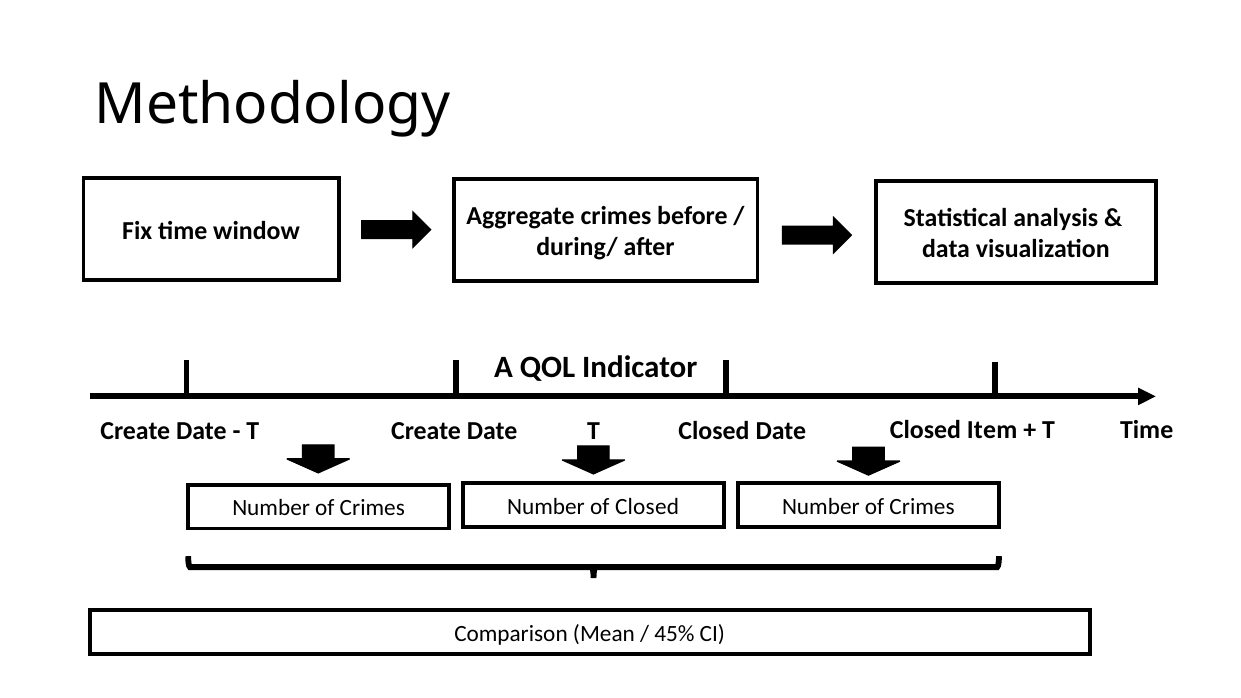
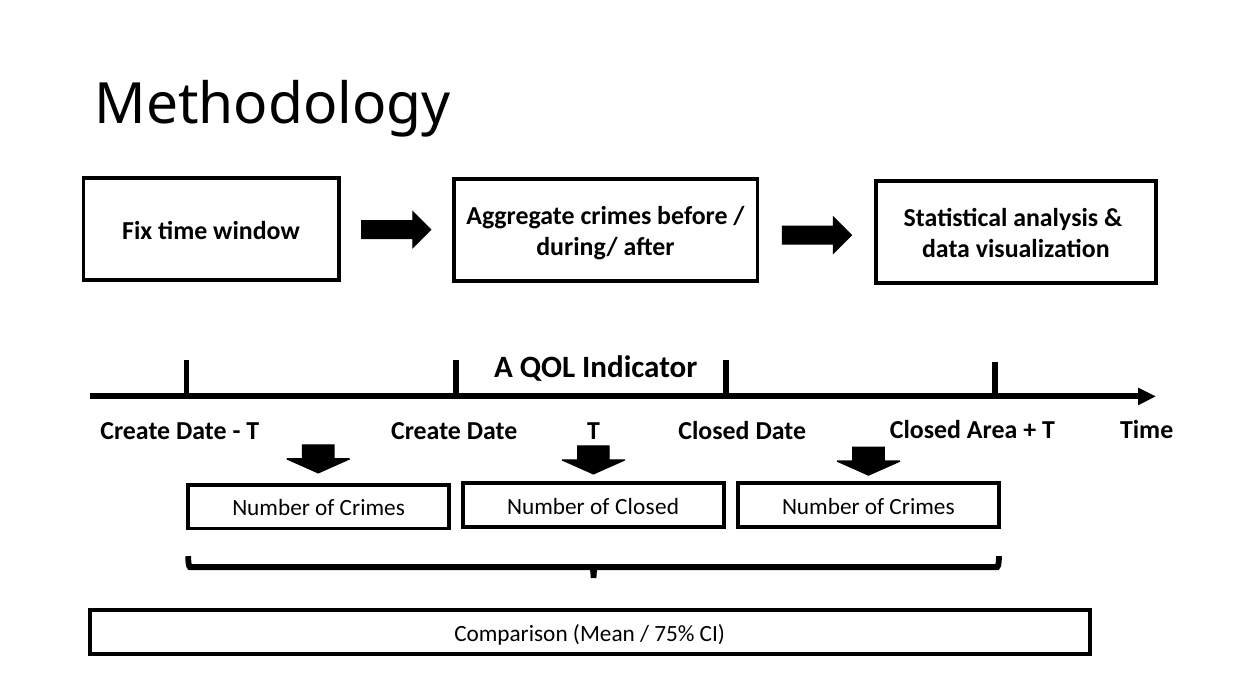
Item: Item -> Area
45%: 45% -> 75%
